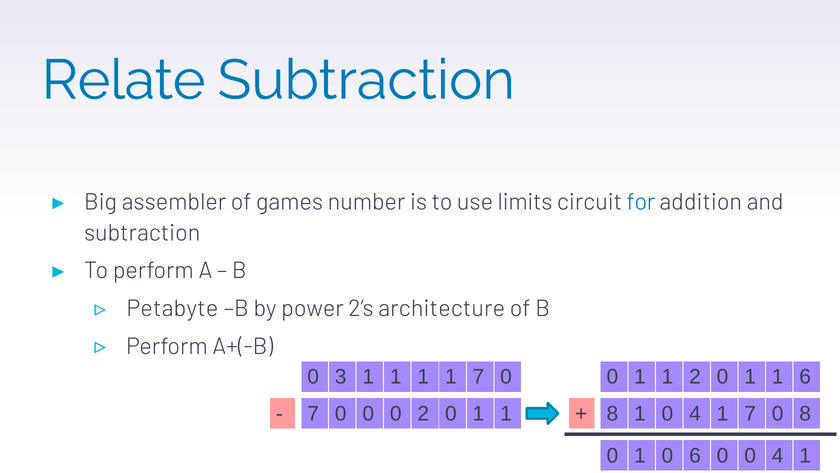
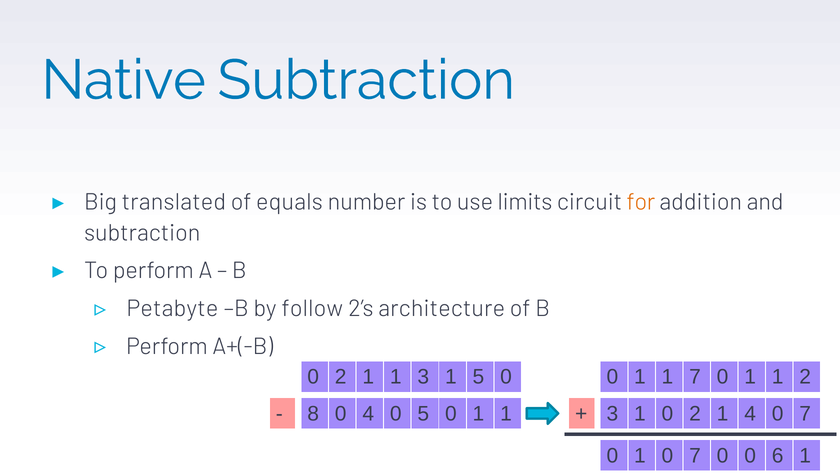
Relate: Relate -> Native
assembler: assembler -> translated
games: games -> equals
for colour: blue -> orange
power: power -> follow
3 at (341, 377): 3 -> 2
1 at (423, 377): 1 -> 3
7 at (478, 377): 7 -> 5
1 2: 2 -> 7
1 6: 6 -> 2
7 at (313, 413): 7 -> 8
0 at (368, 413): 0 -> 4
0 2: 2 -> 5
0 1 1 8: 8 -> 3
1 0 4: 4 -> 2
7 at (750, 413): 7 -> 4
8 at (805, 413): 8 -> 7
1 0 6: 6 -> 7
0 0 4: 4 -> 6
